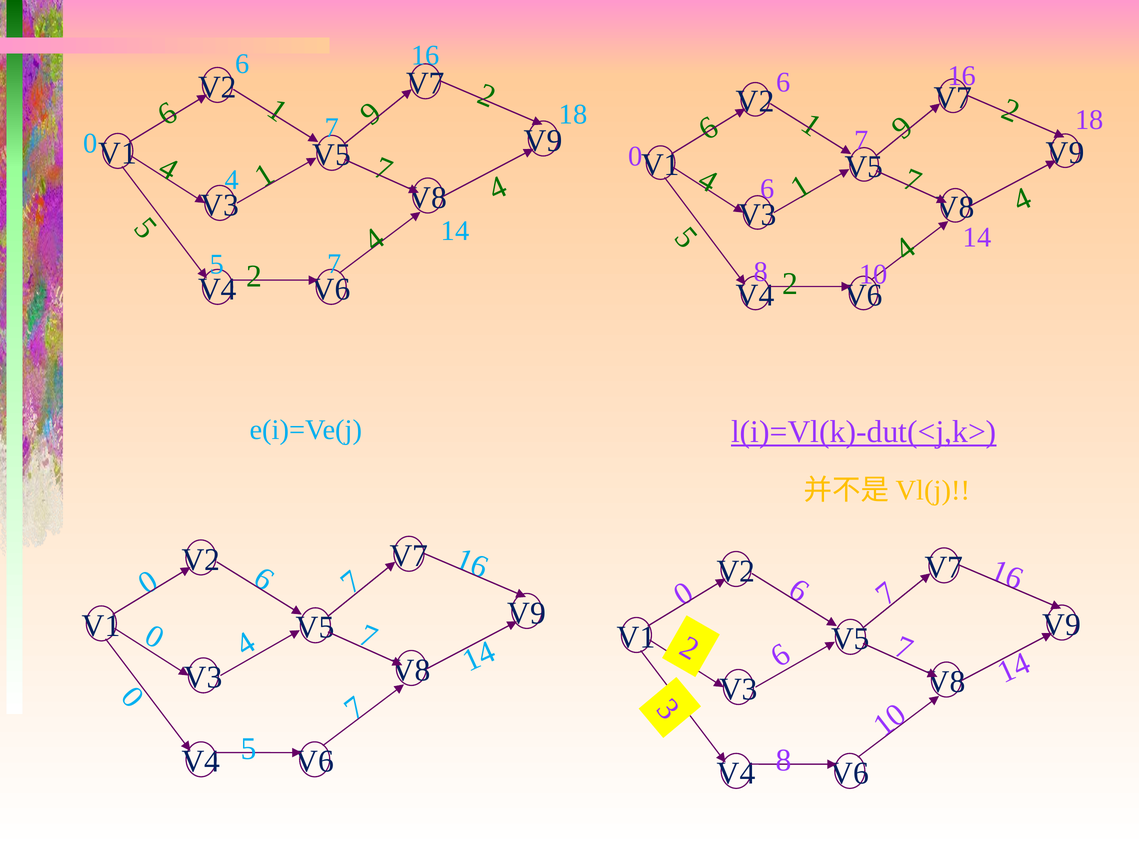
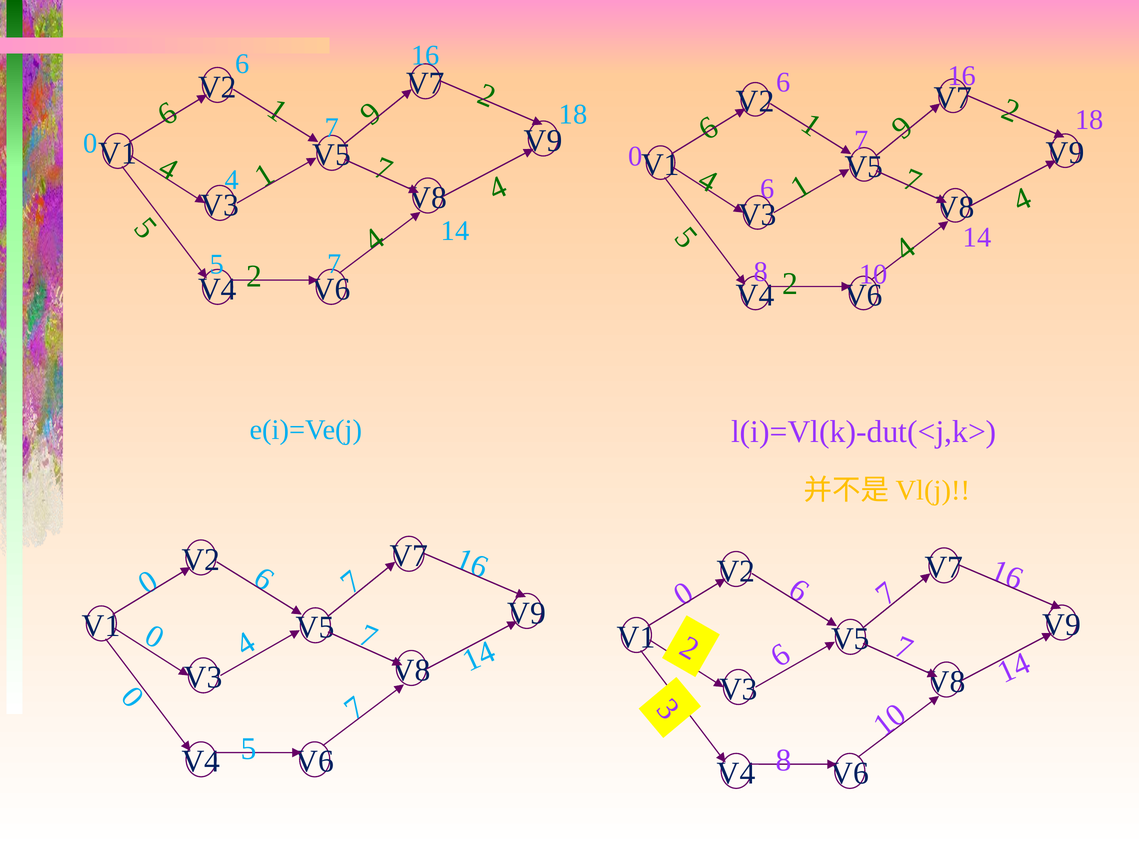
l(i)=Vl(k)-dut(<j,k> underline: present -> none
